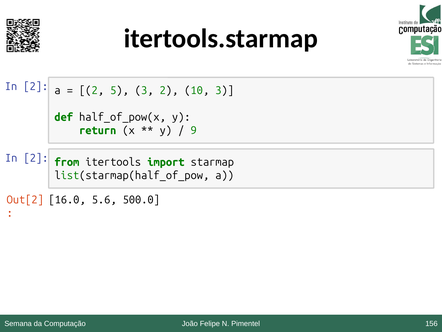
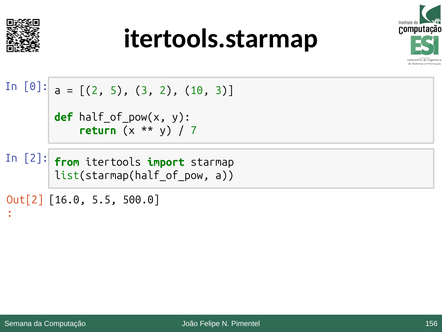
2 at (36, 86): 2 -> 0
9: 9 -> 7
5.6: 5.6 -> 5.5
